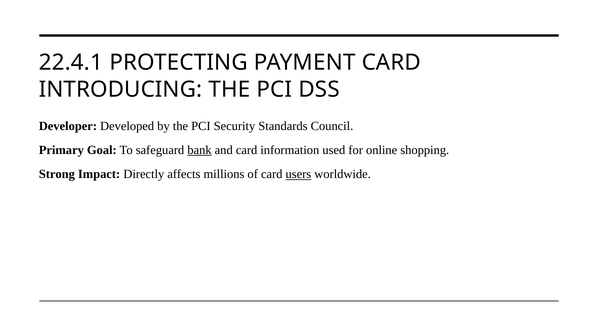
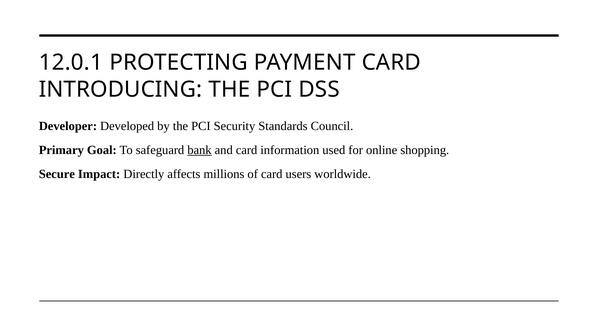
22.4.1: 22.4.1 -> 12.0.1
Strong: Strong -> Secure
users underline: present -> none
